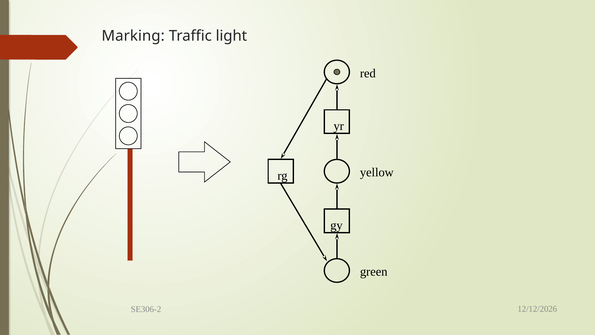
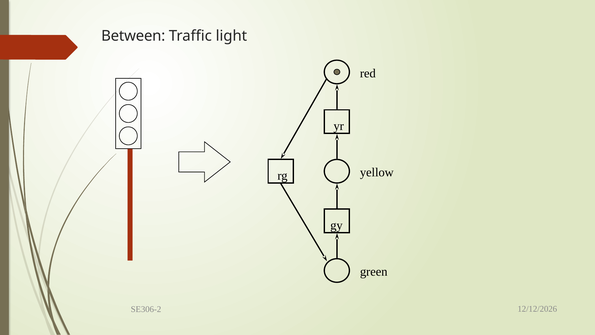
Marking: Marking -> Between
